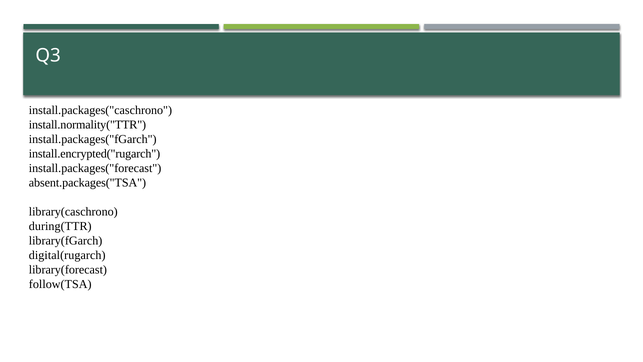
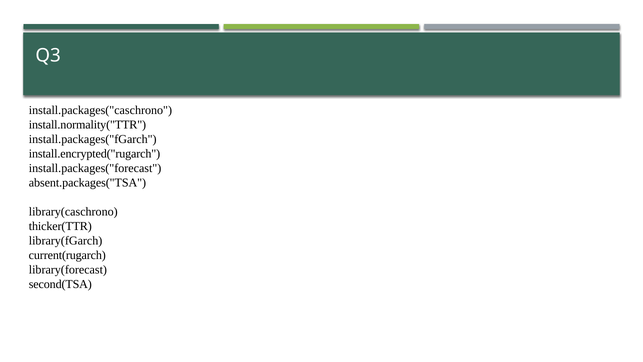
during(TTR: during(TTR -> thicker(TTR
digital(rugarch: digital(rugarch -> current(rugarch
follow(TSA: follow(TSA -> second(TSA
